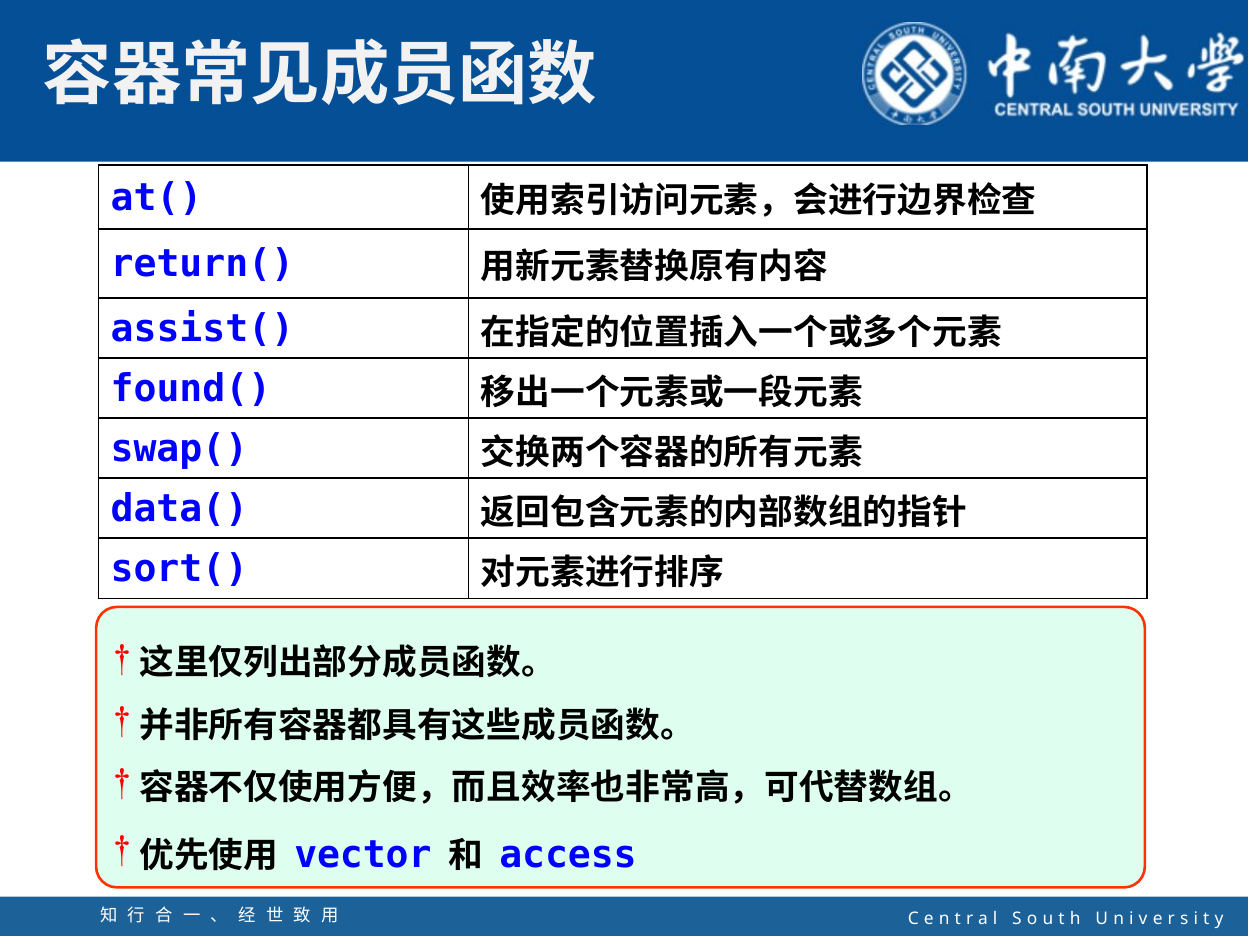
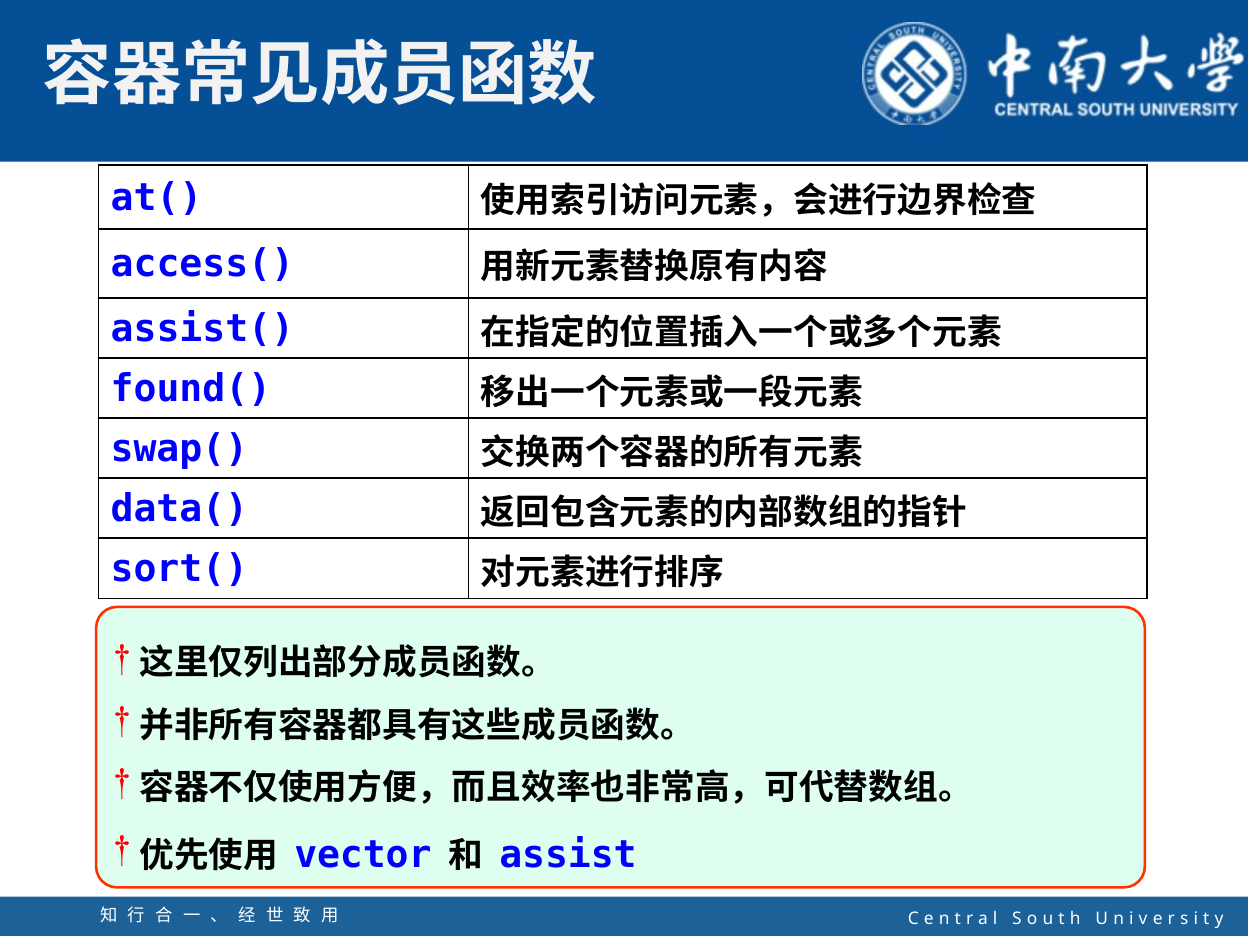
return(: return( -> access(
access: access -> assist
